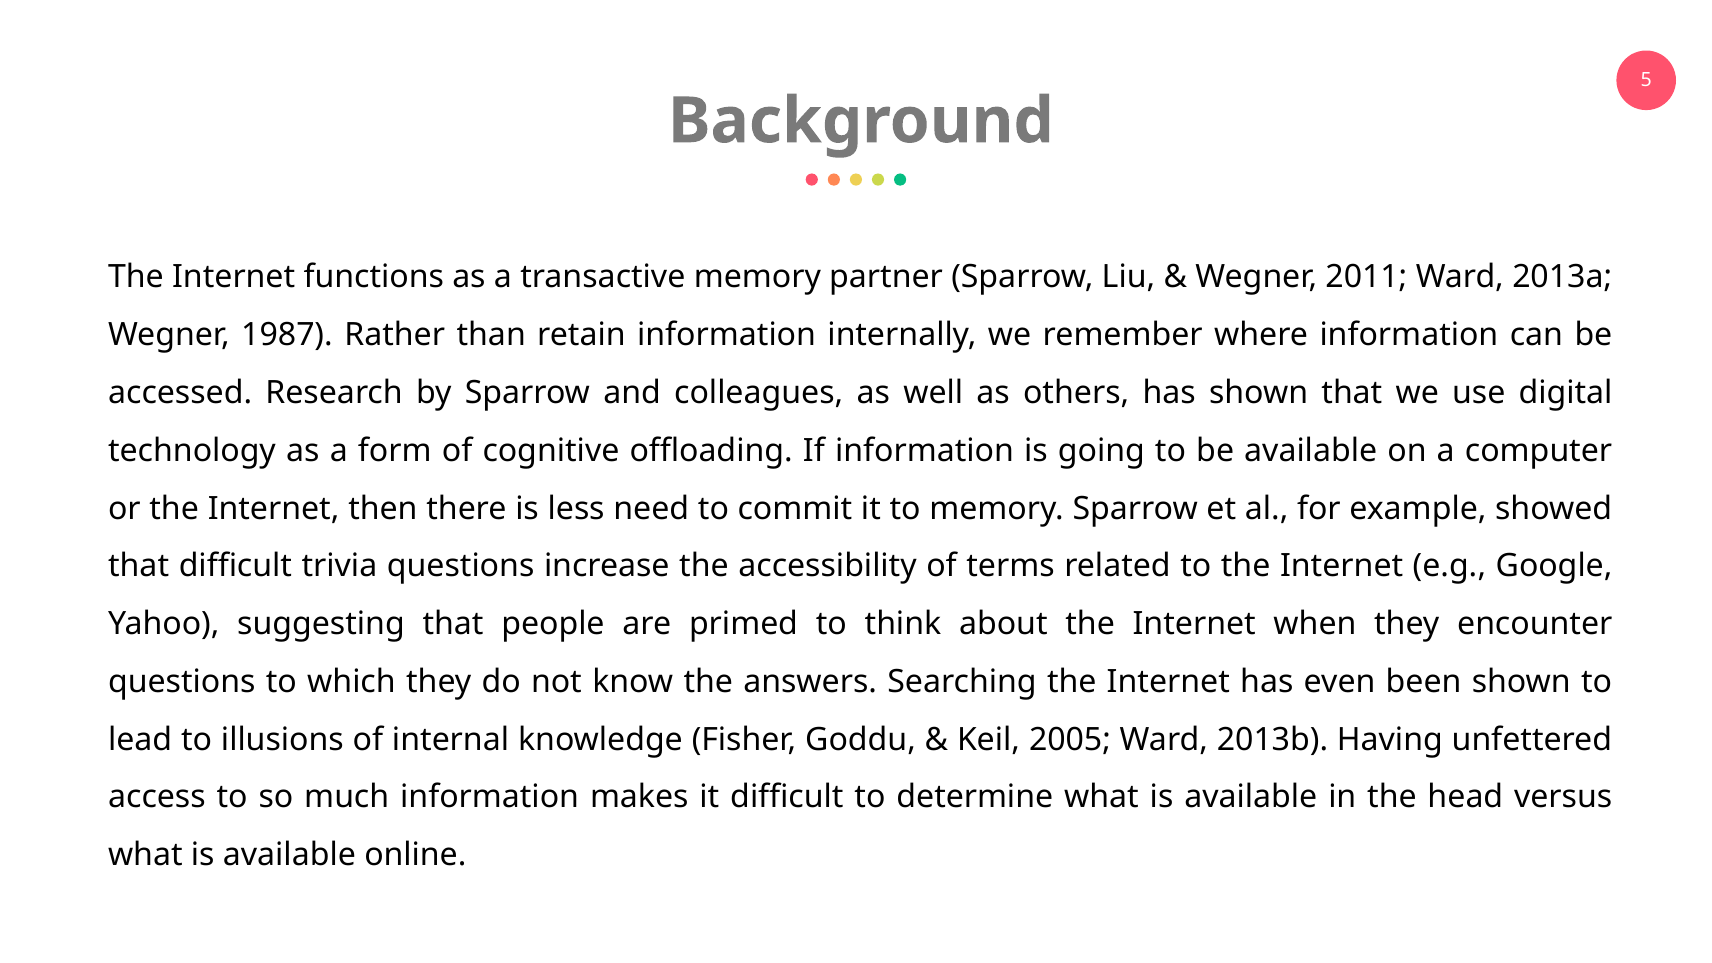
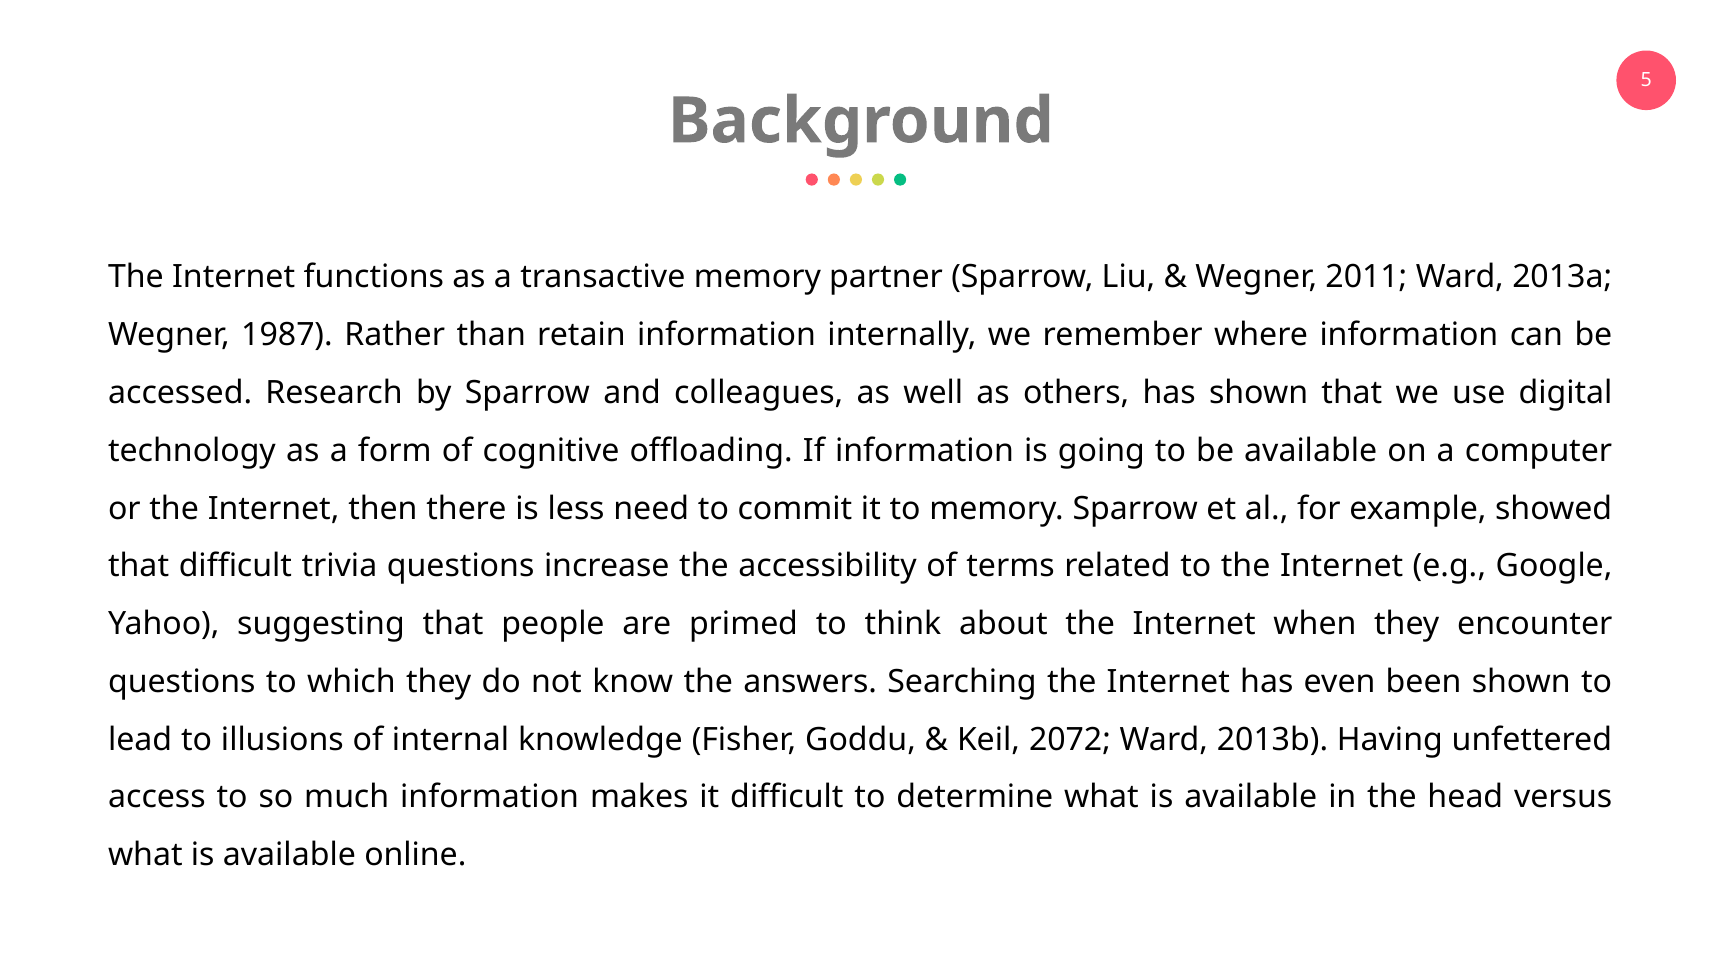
2005: 2005 -> 2072
